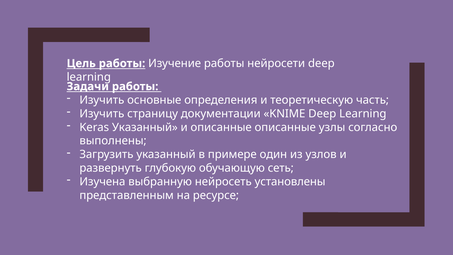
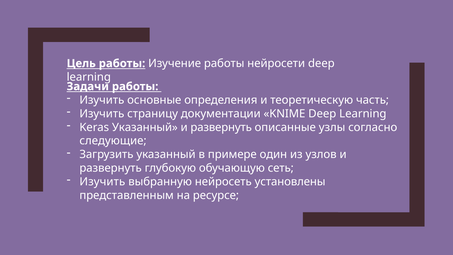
описанные at (221, 127): описанные -> развернуть
выполнены: выполнены -> следующие
Изучена at (102, 182): Изучена -> Изучить
